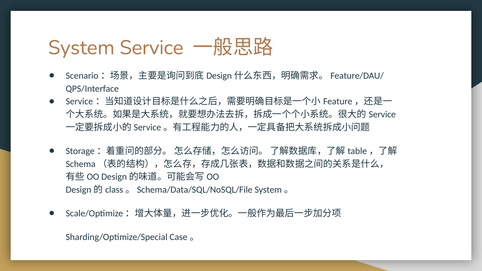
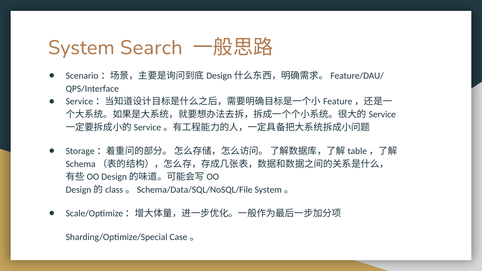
System Service: Service -> Search
